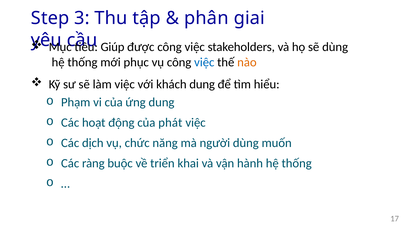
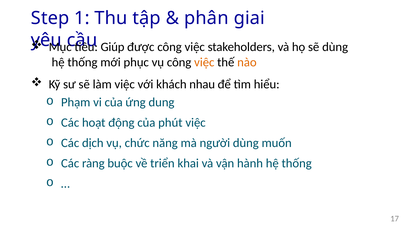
3: 3 -> 1
việc at (204, 62) colour: blue -> orange
khách dung: dung -> nhau
phát: phát -> phút
